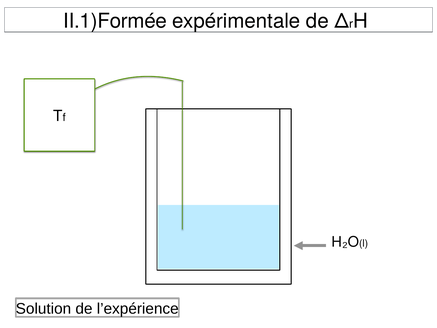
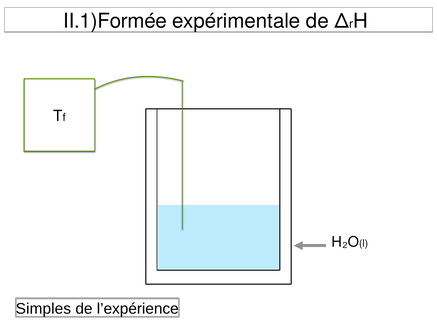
Solution: Solution -> Simples
